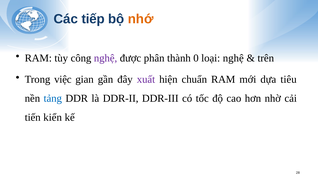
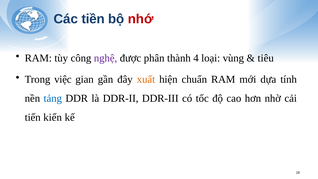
tiếp: tiếp -> tiền
nhớ colour: orange -> red
0: 0 -> 4
loại nghệ: nghệ -> vùng
trên: trên -> tiêu
xuất colour: purple -> orange
tiêu: tiêu -> tính
